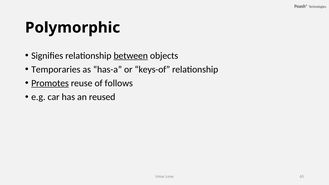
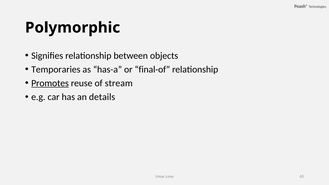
between underline: present -> none
keys-of: keys-of -> final-of
follows: follows -> stream
reused: reused -> details
